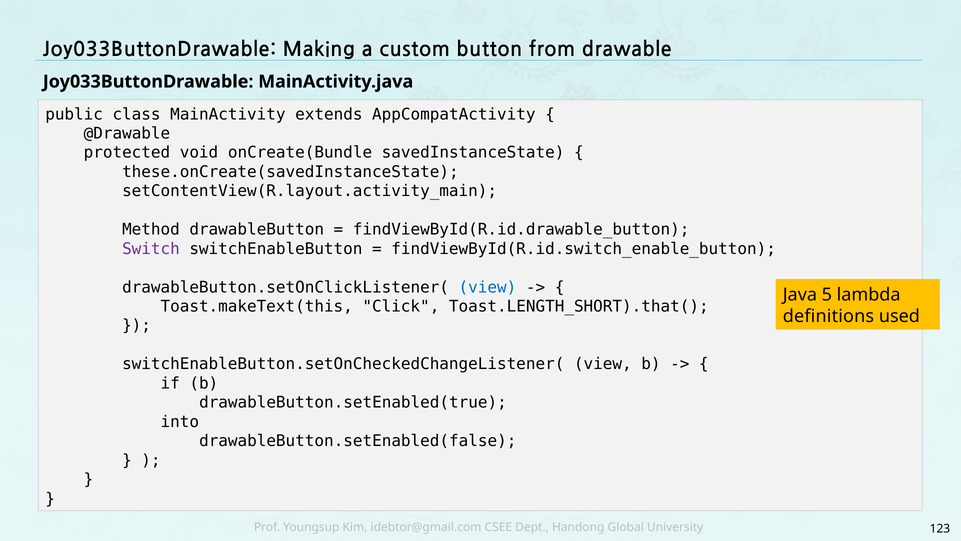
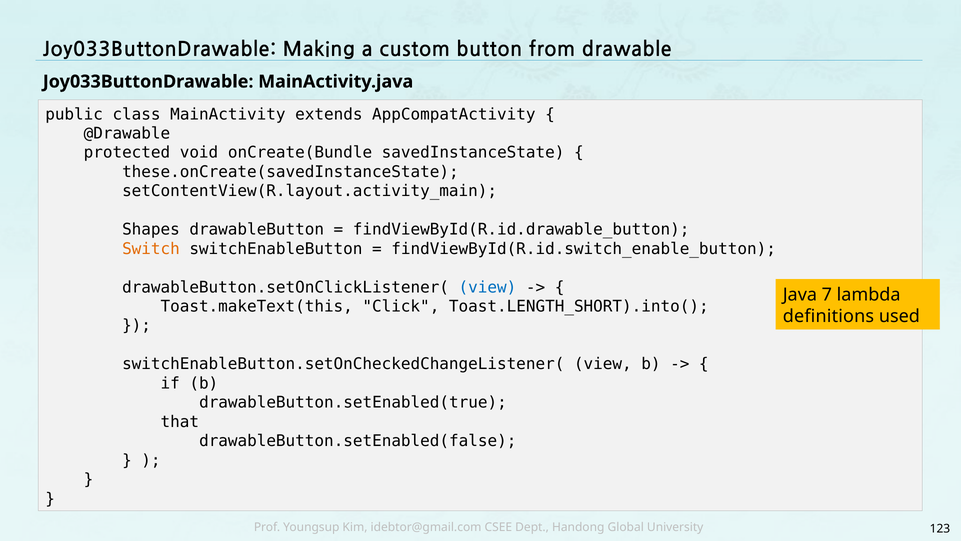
Method: Method -> Shapes
Switch colour: purple -> orange
5: 5 -> 7
Toast.LENGTH_SHORT).that(: Toast.LENGTH_SHORT).that( -> Toast.LENGTH_SHORT).into(
into: into -> that
